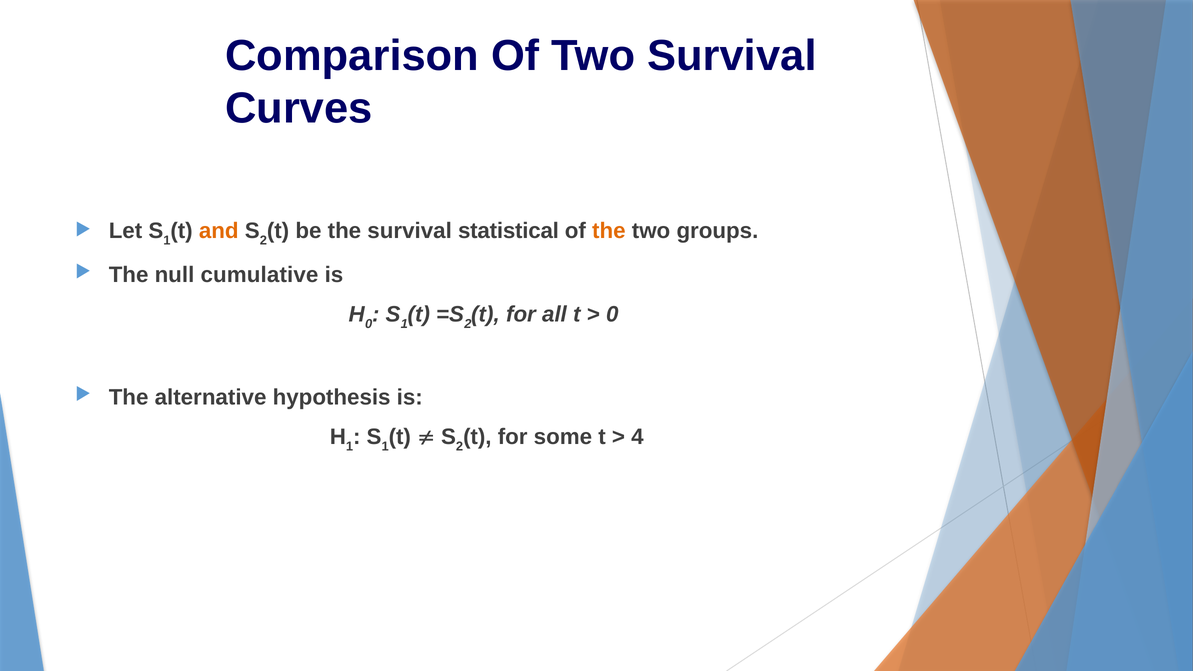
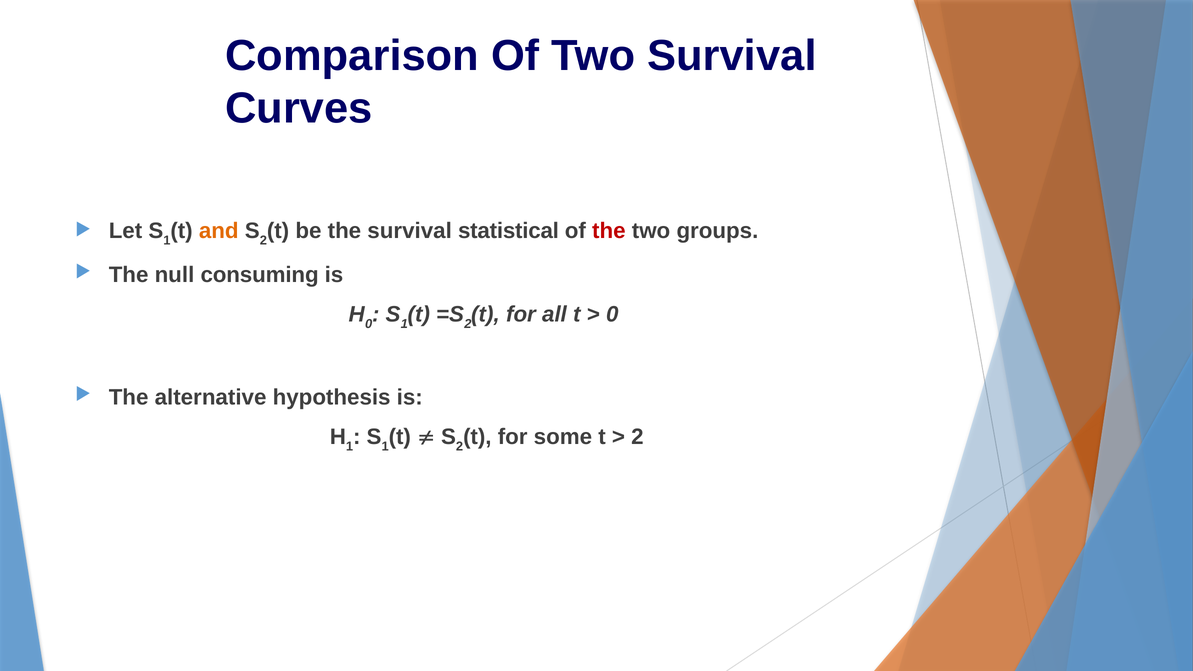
the at (609, 231) colour: orange -> red
cumulative: cumulative -> consuming
4 at (637, 437): 4 -> 2
